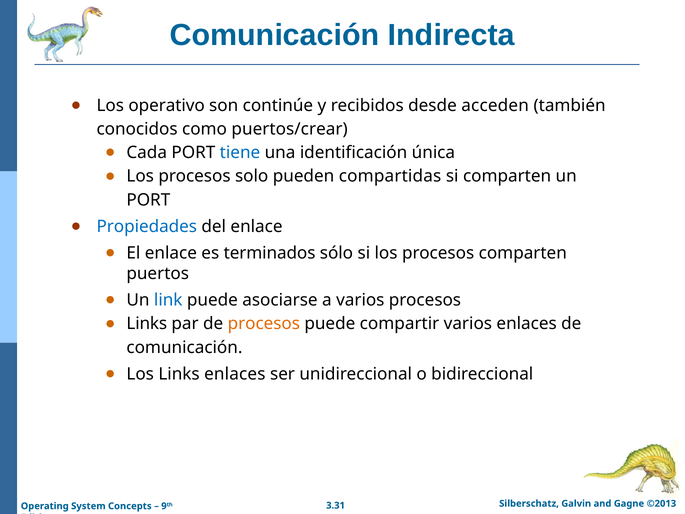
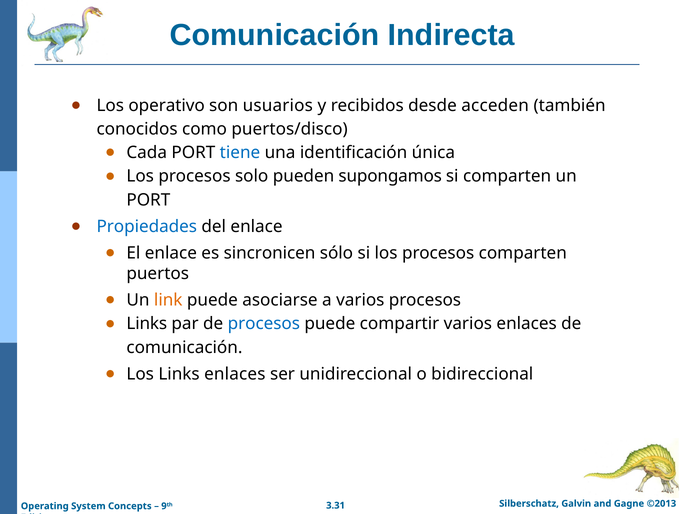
continúe: continúe -> usuarios
puertos/crear: puertos/crear -> puertos/disco
compartidas: compartidas -> supongamos
terminados: terminados -> sincronicen
link colour: blue -> orange
procesos at (264, 324) colour: orange -> blue
